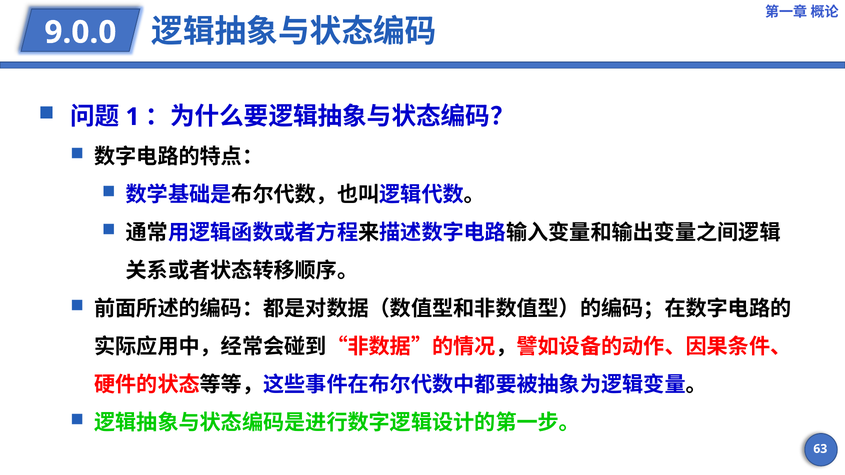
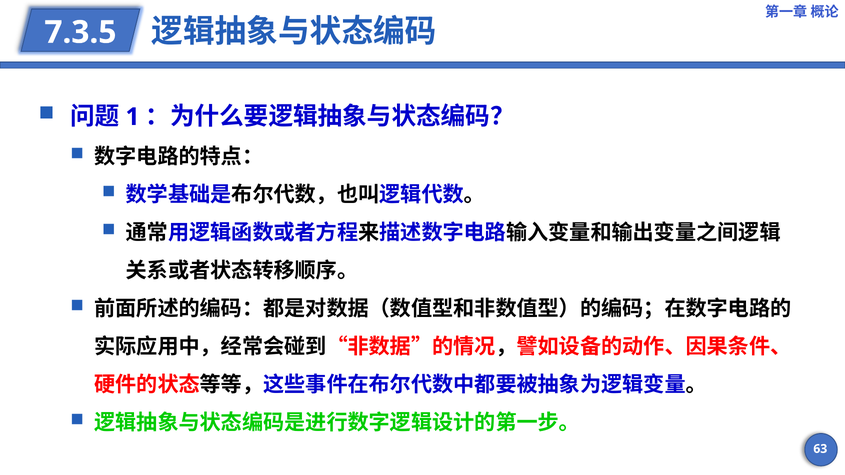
9.0.0: 9.0.0 -> 7.3.5
